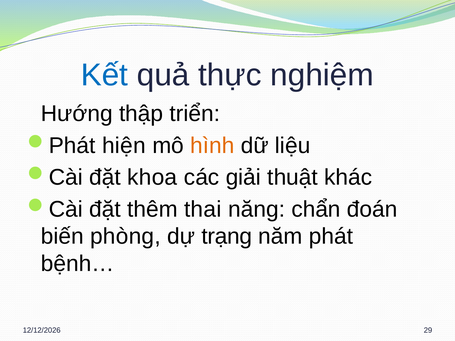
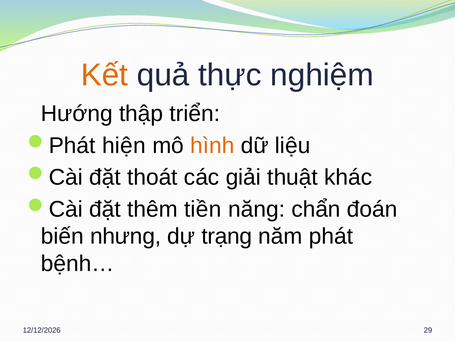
Kết colour: blue -> orange
khoa: khoa -> thoát
thai: thai -> tiền
phòng: phòng -> nhưng
